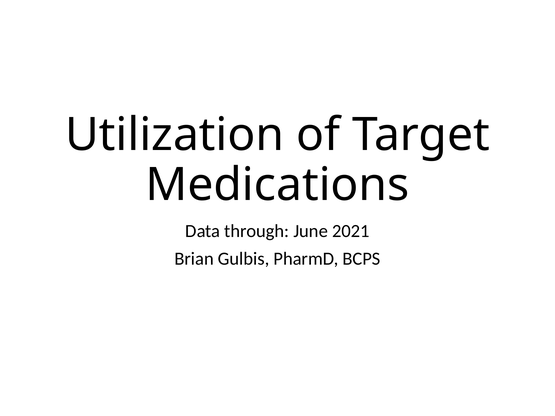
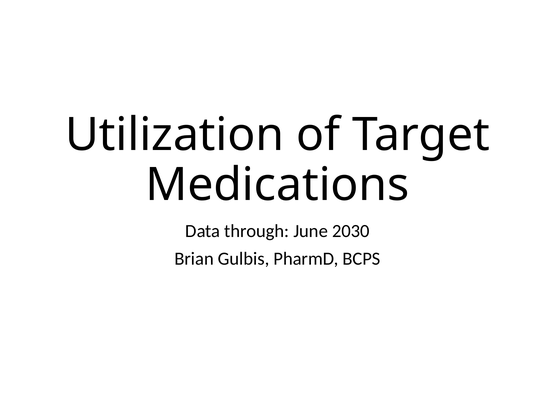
2021: 2021 -> 2030
